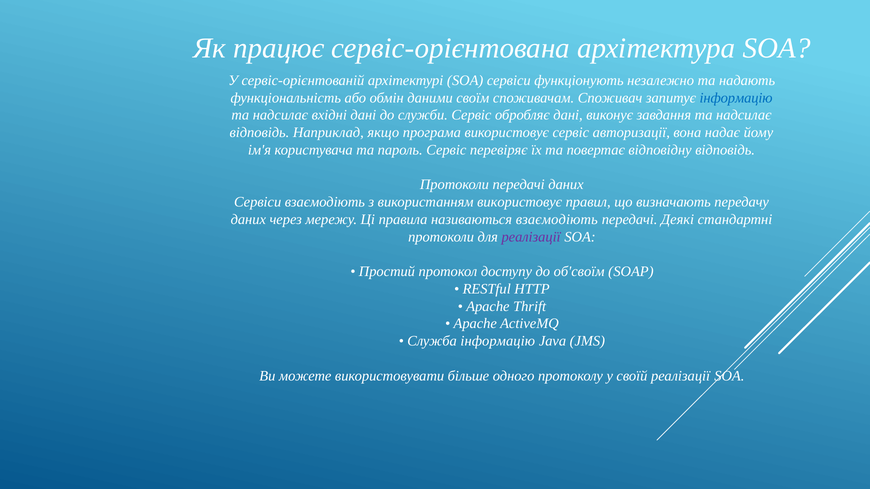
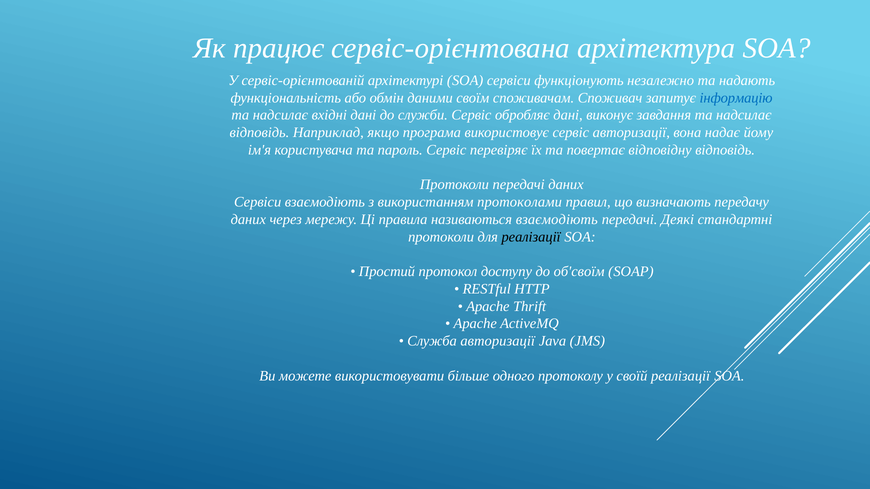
використанням використовує: використовує -> протоколами
реалізації at (531, 237) colour: purple -> black
Служба інформацію: інформацію -> авторизації
